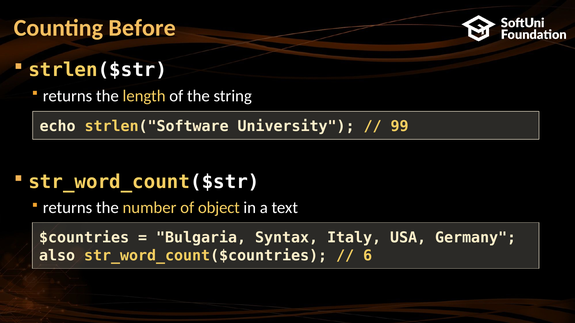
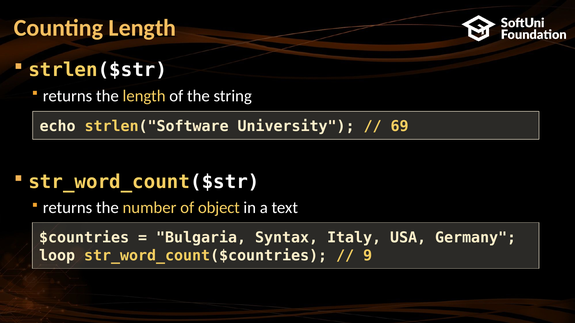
Counting Before: Before -> Length
99: 99 -> 69
also: also -> loop
6: 6 -> 9
